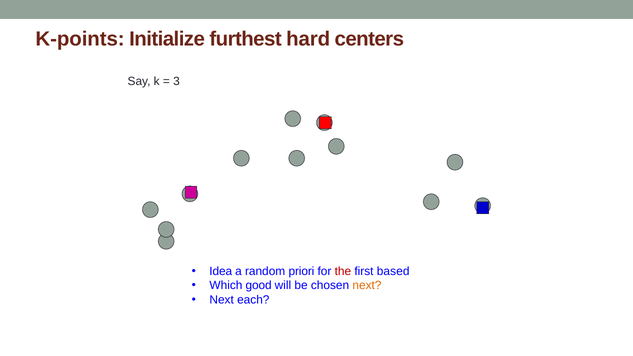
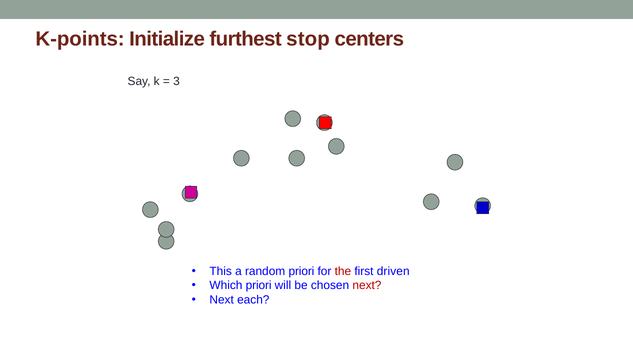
hard: hard -> stop
Idea: Idea -> This
based: based -> driven
Which good: good -> priori
next at (367, 286) colour: orange -> red
